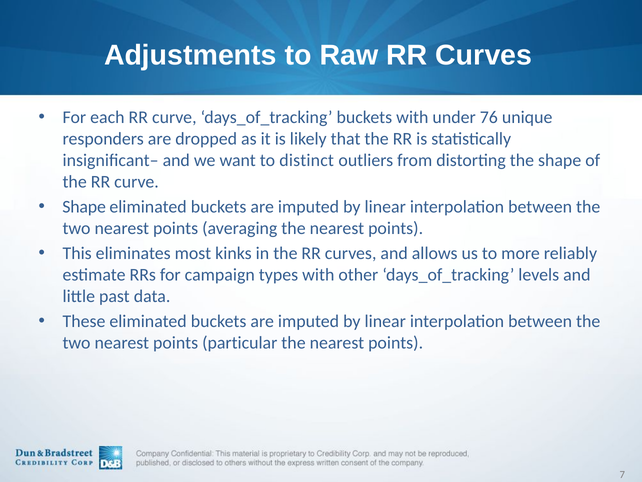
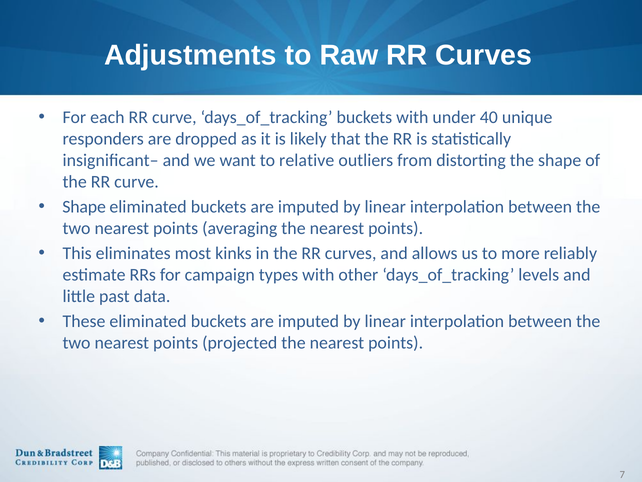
76: 76 -> 40
distinct: distinct -> relative
particular: particular -> projected
